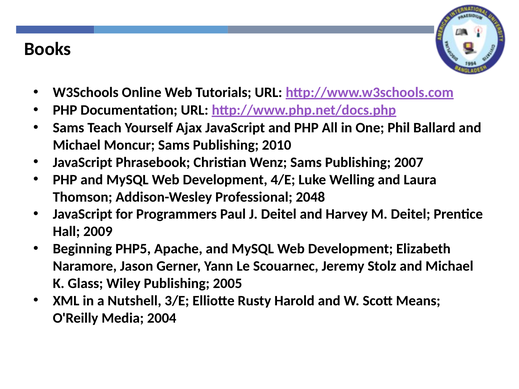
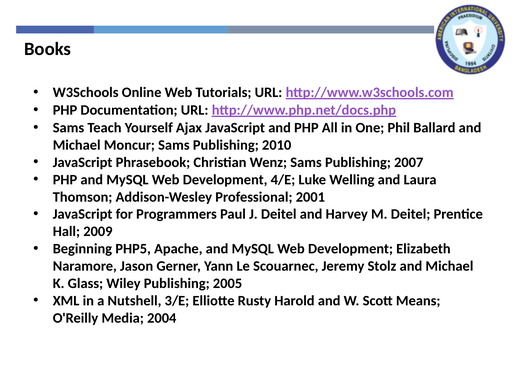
2048: 2048 -> 2001
